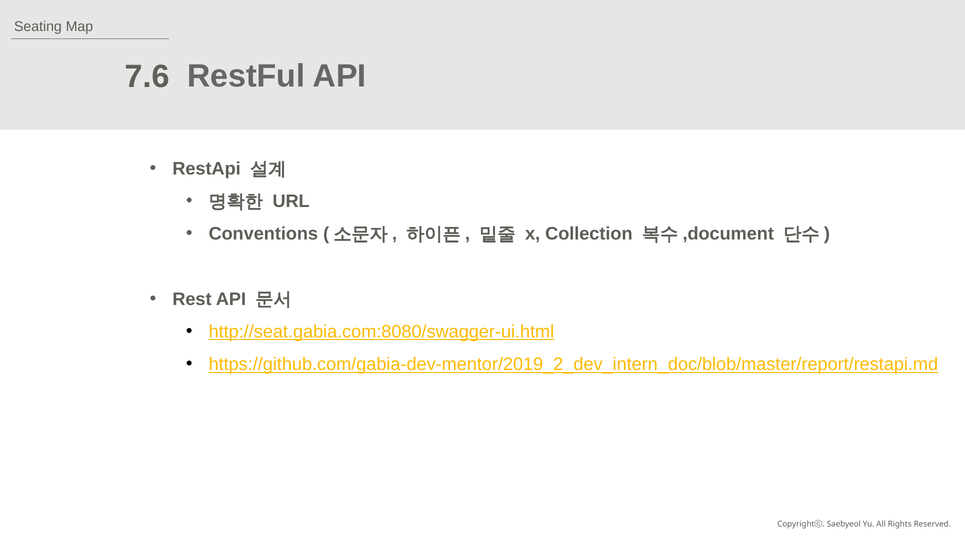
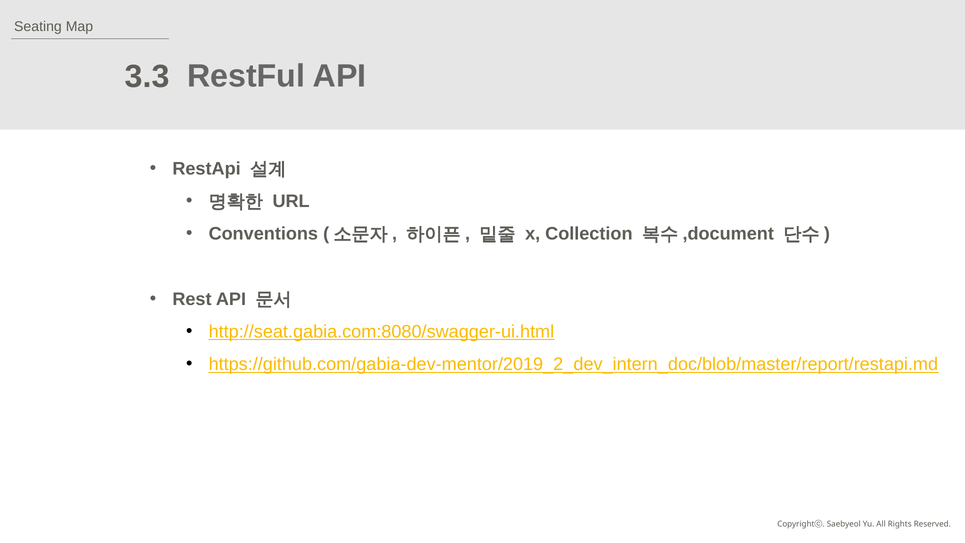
7.6: 7.6 -> 3.3
